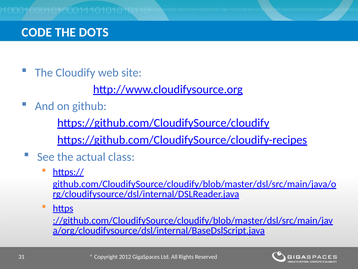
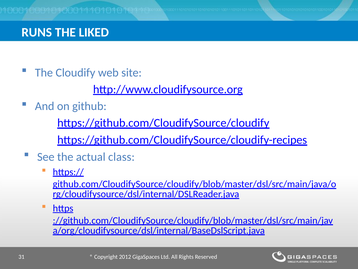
CODE: CODE -> RUNS
DOTS: DOTS -> LIKED
